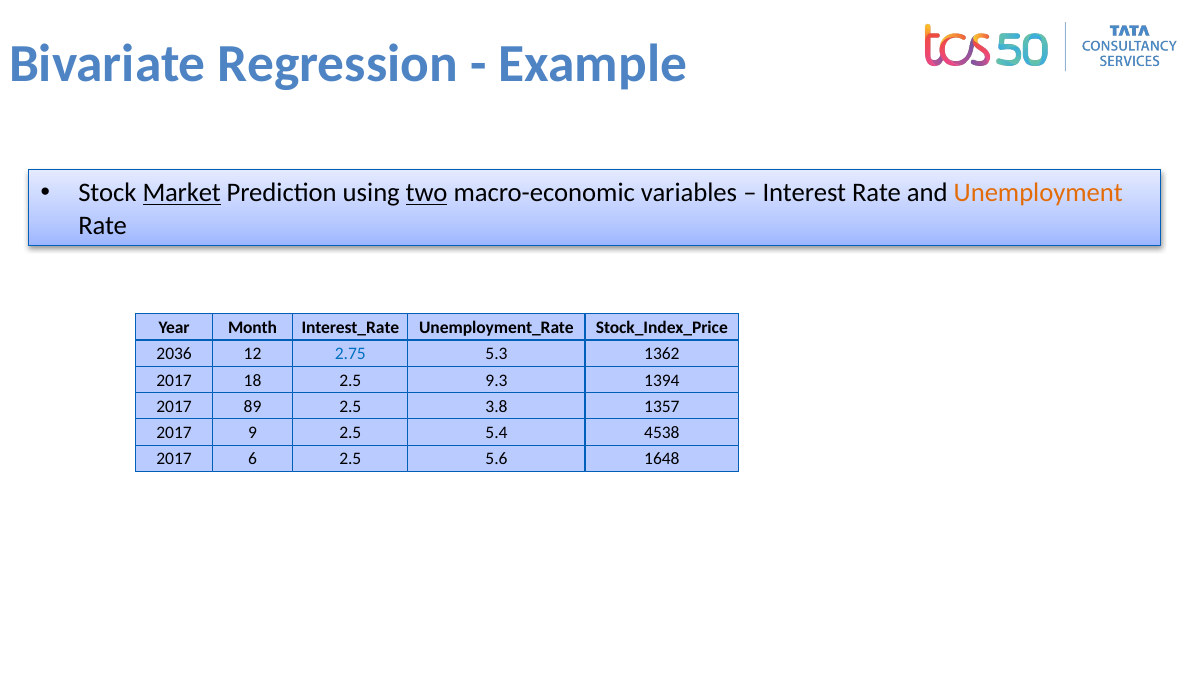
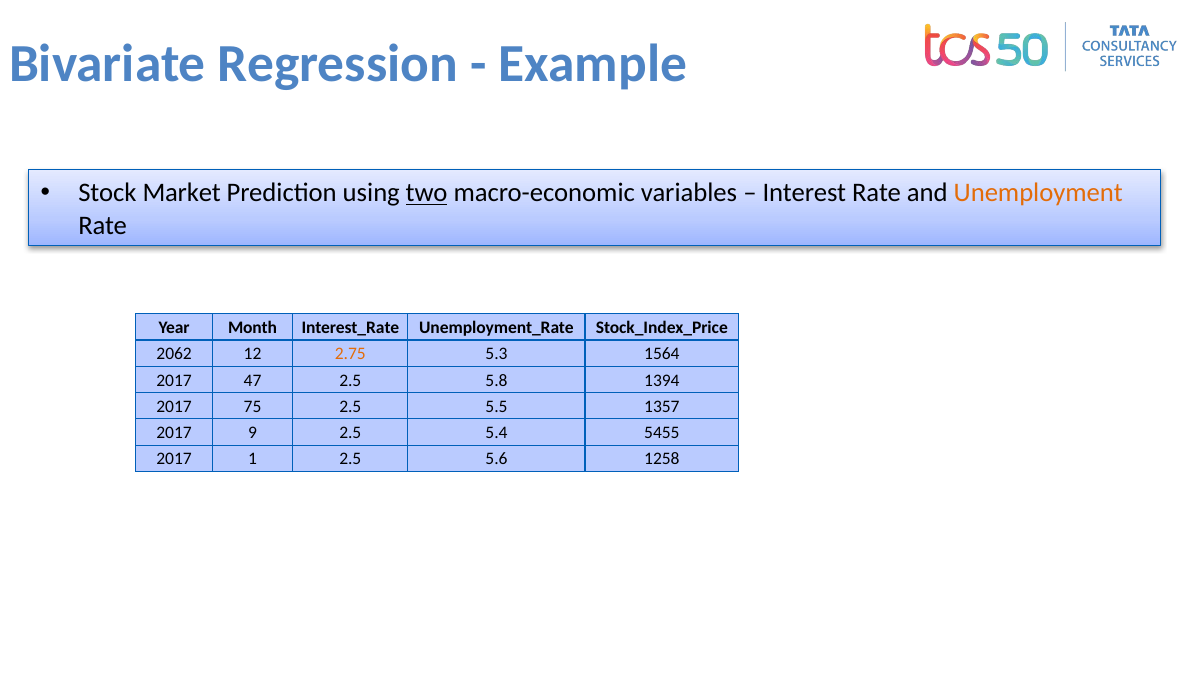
Market underline: present -> none
2036: 2036 -> 2062
2.75 colour: blue -> orange
1362: 1362 -> 1564
18: 18 -> 47
9.3: 9.3 -> 5.8
89: 89 -> 75
3.8: 3.8 -> 5.5
4538: 4538 -> 5455
6: 6 -> 1
1648: 1648 -> 1258
